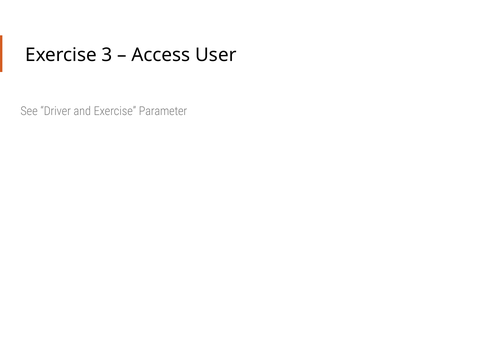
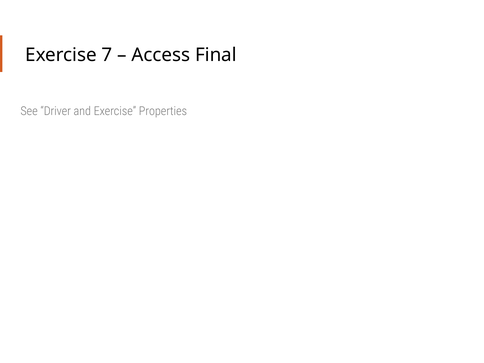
3: 3 -> 7
User: User -> Final
Parameter: Parameter -> Properties
